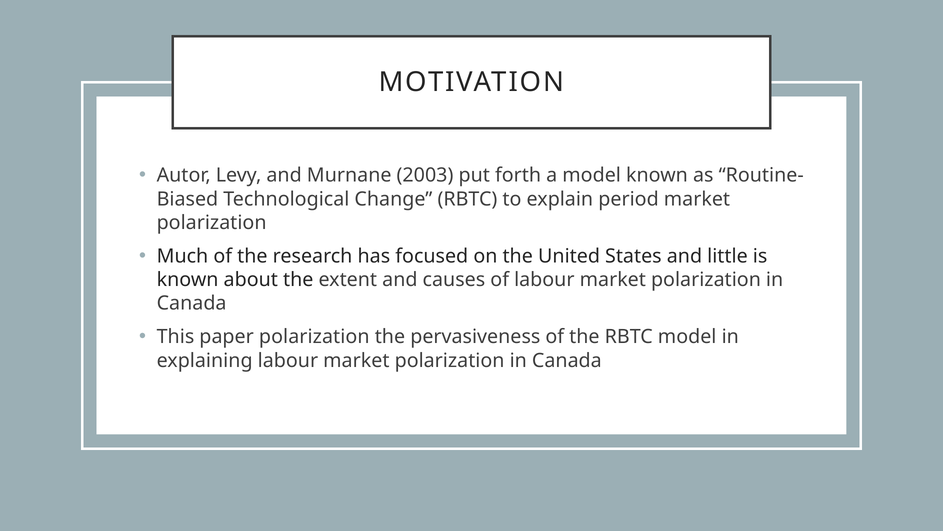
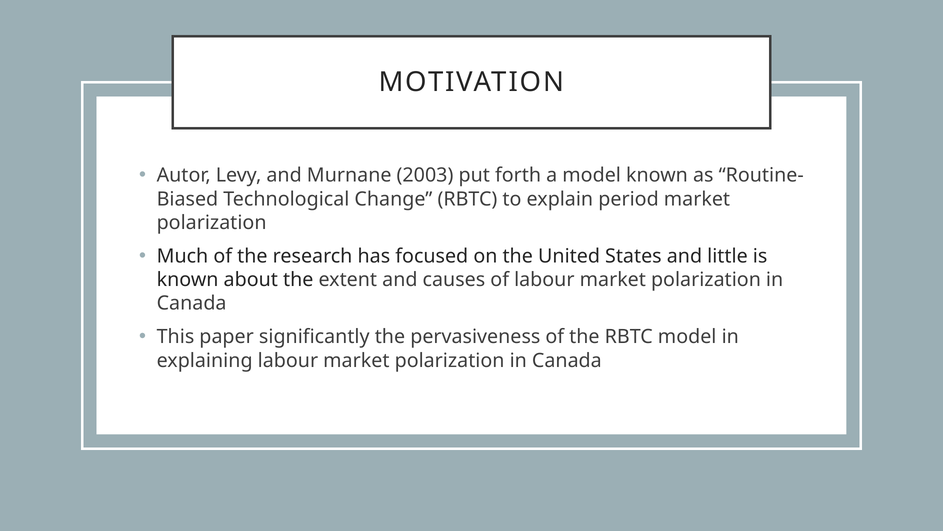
paper polarization: polarization -> significantly
